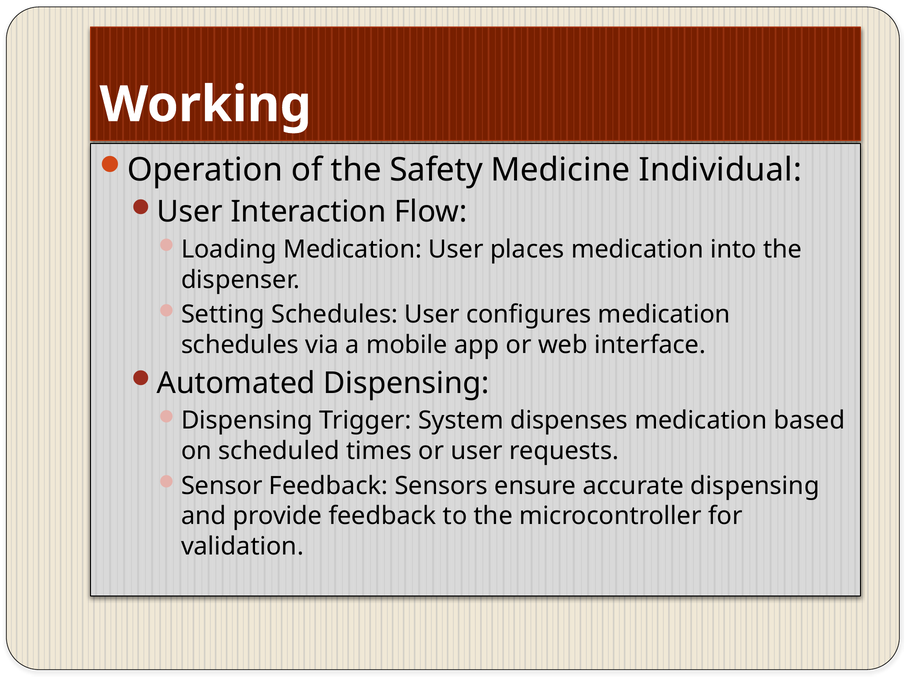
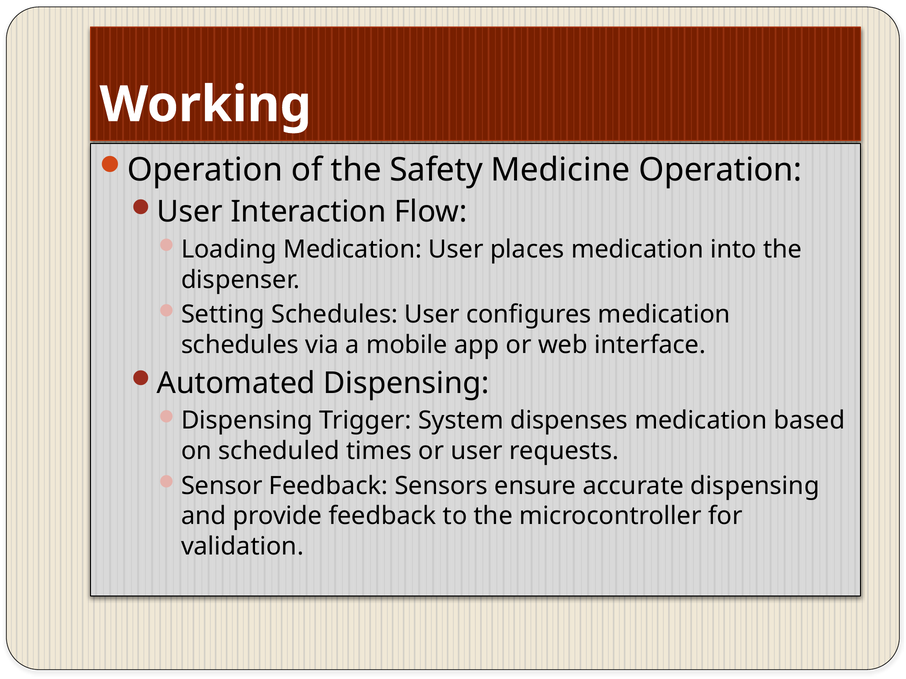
Medicine Individual: Individual -> Operation
